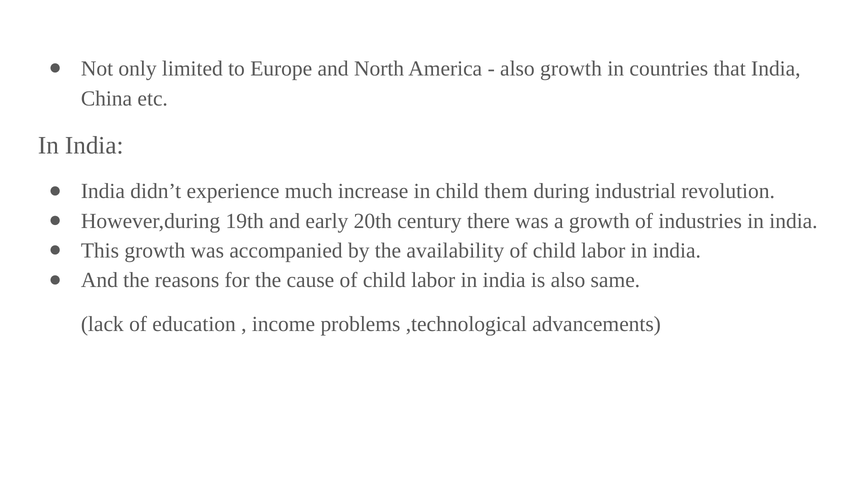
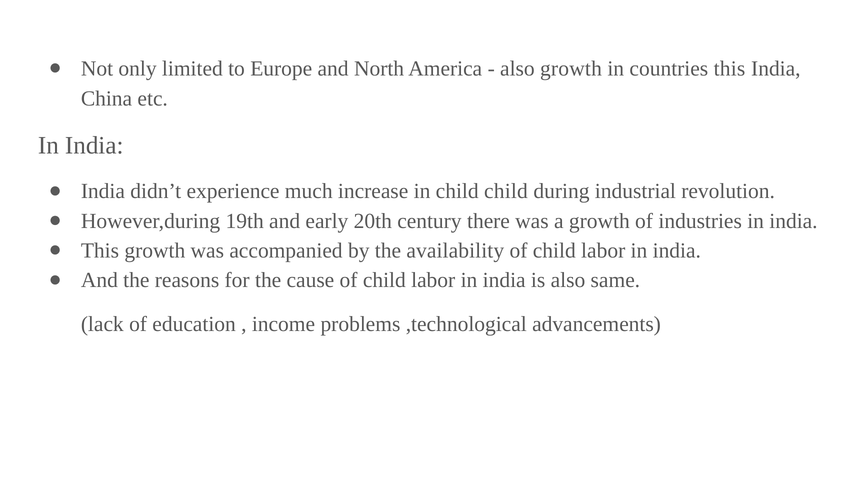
countries that: that -> this
child them: them -> child
